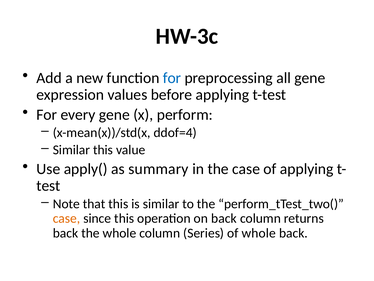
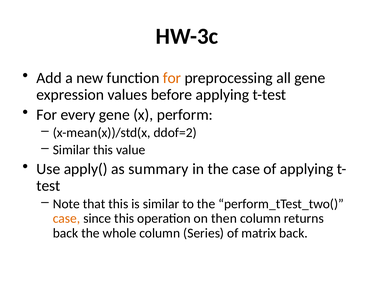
for at (172, 78) colour: blue -> orange
ddof=4: ddof=4 -> ddof=2
on back: back -> then
of whole: whole -> matrix
